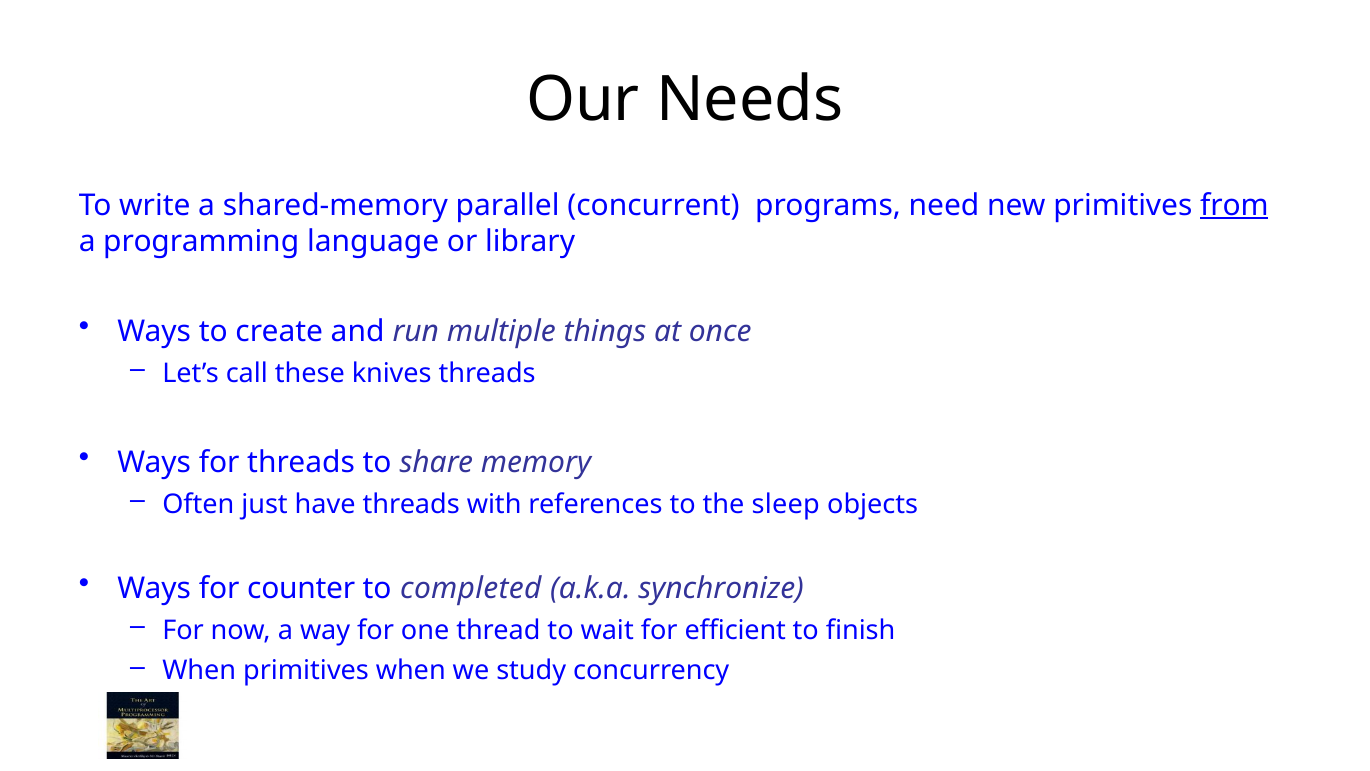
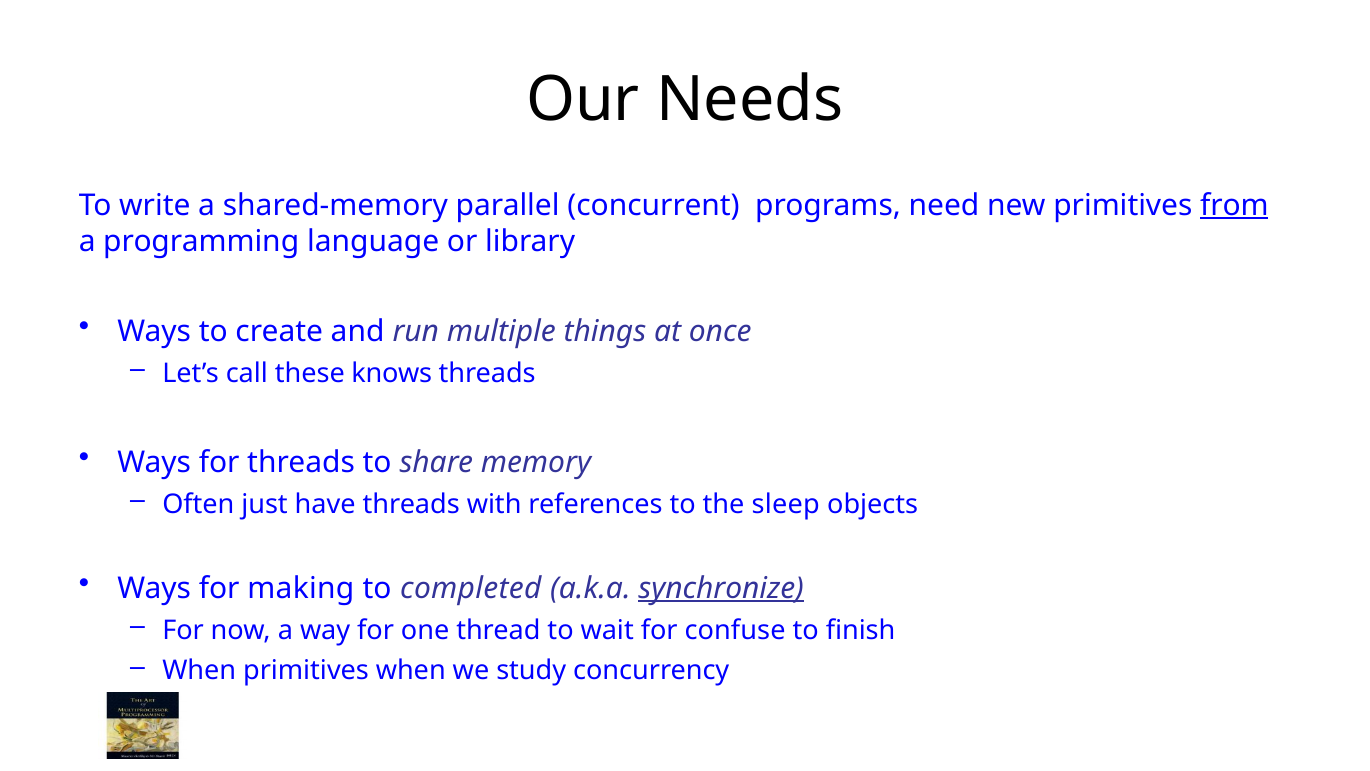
knives: knives -> knows
counter: counter -> making
synchronize underline: none -> present
efficient: efficient -> confuse
